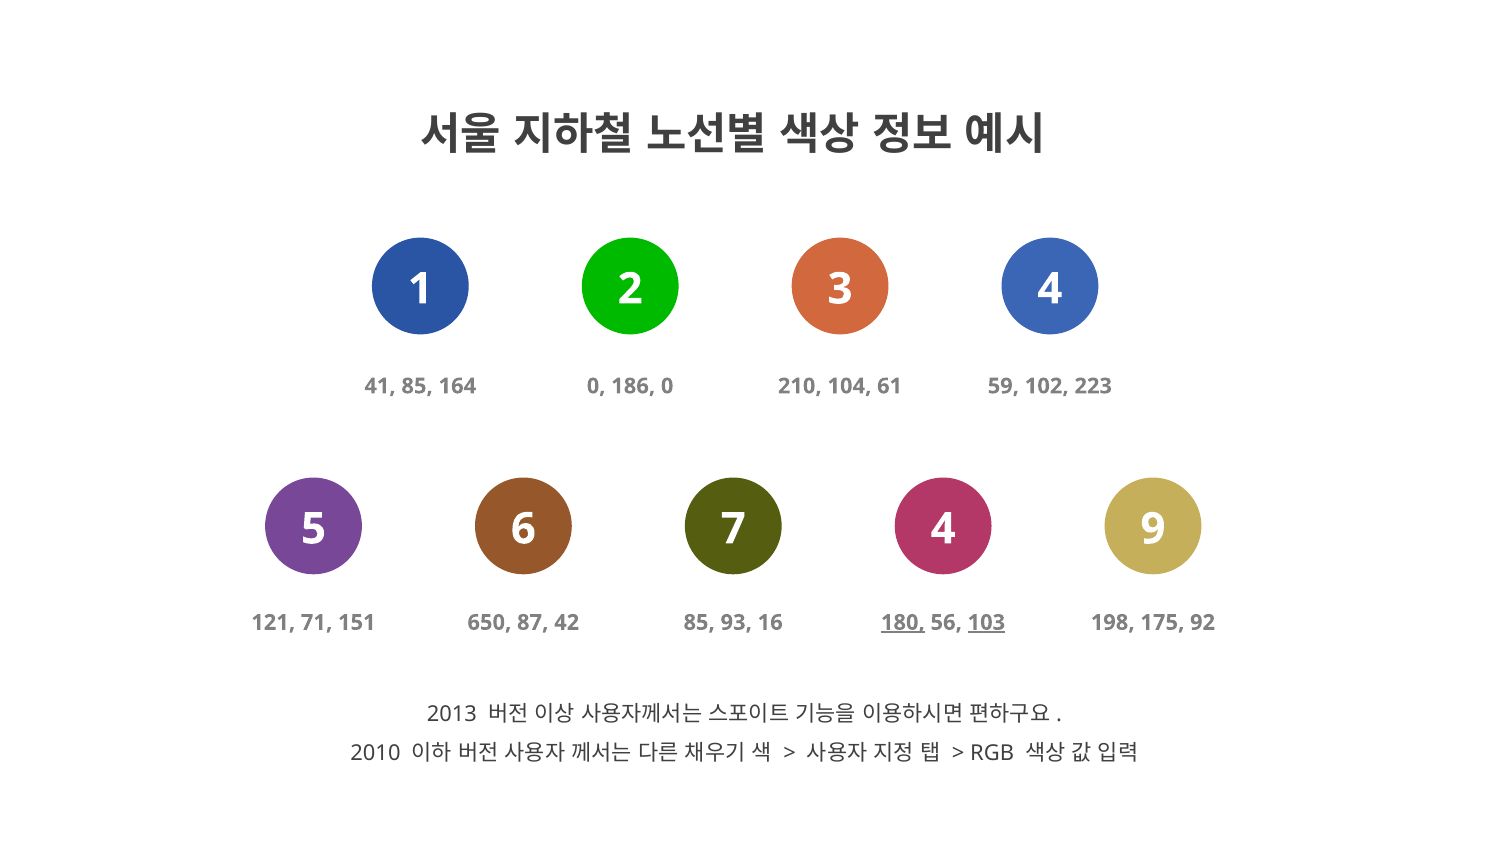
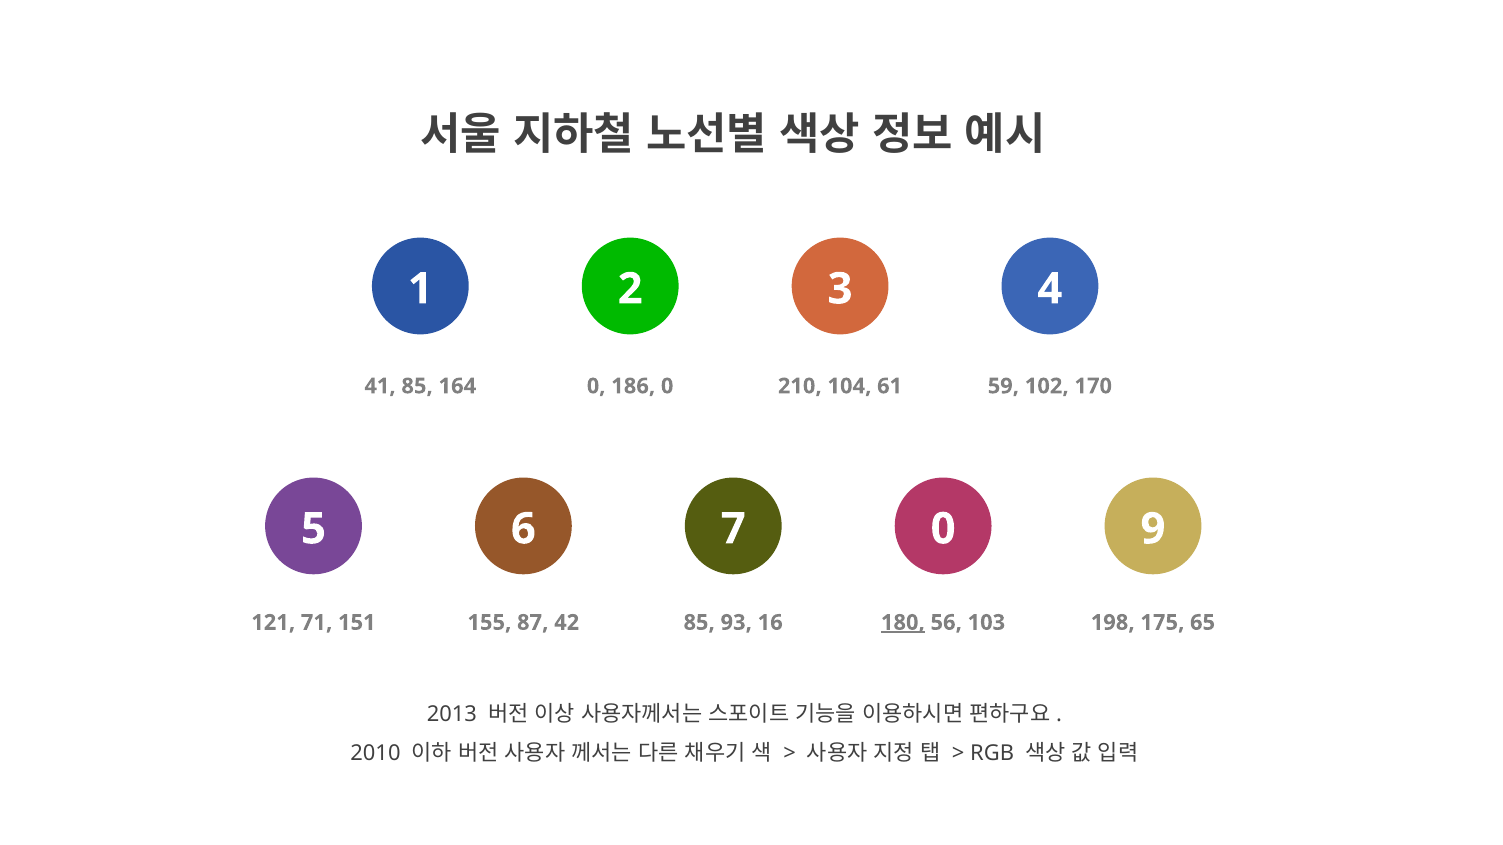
223: 223 -> 170
7 4: 4 -> 0
650: 650 -> 155
103 underline: present -> none
92: 92 -> 65
